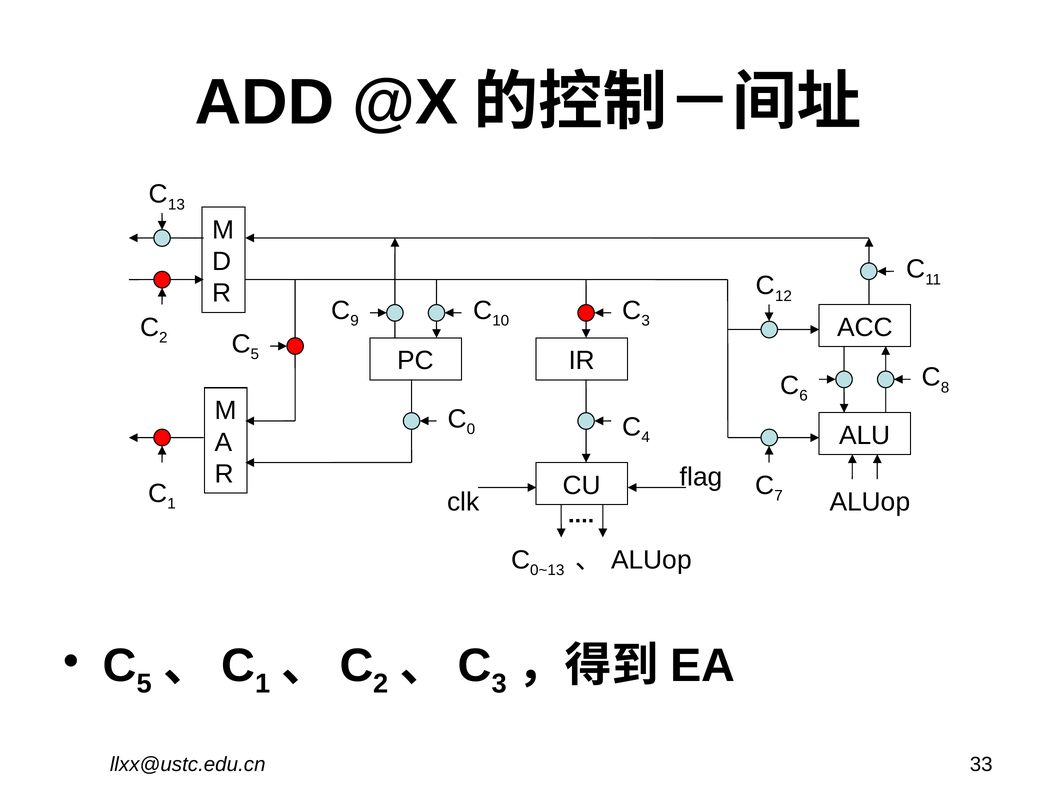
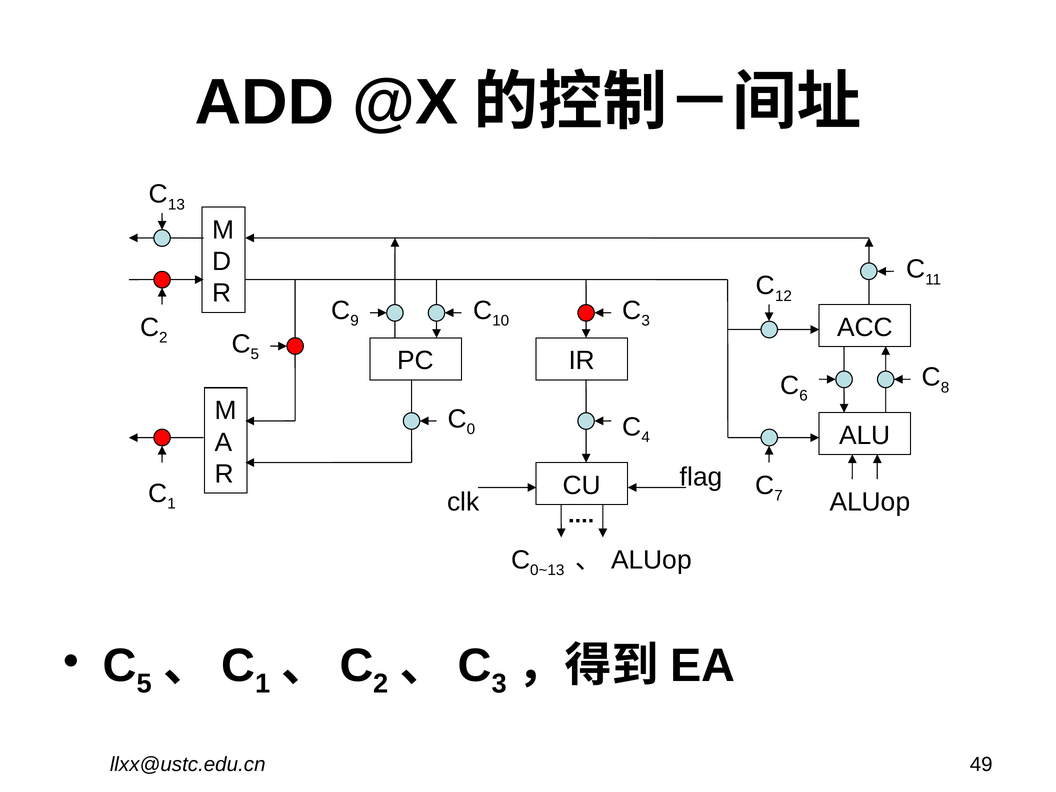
33: 33 -> 49
